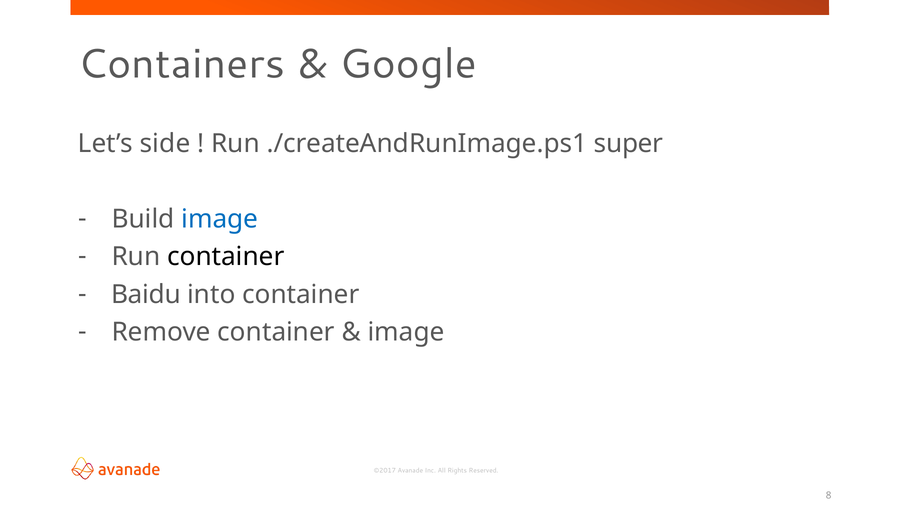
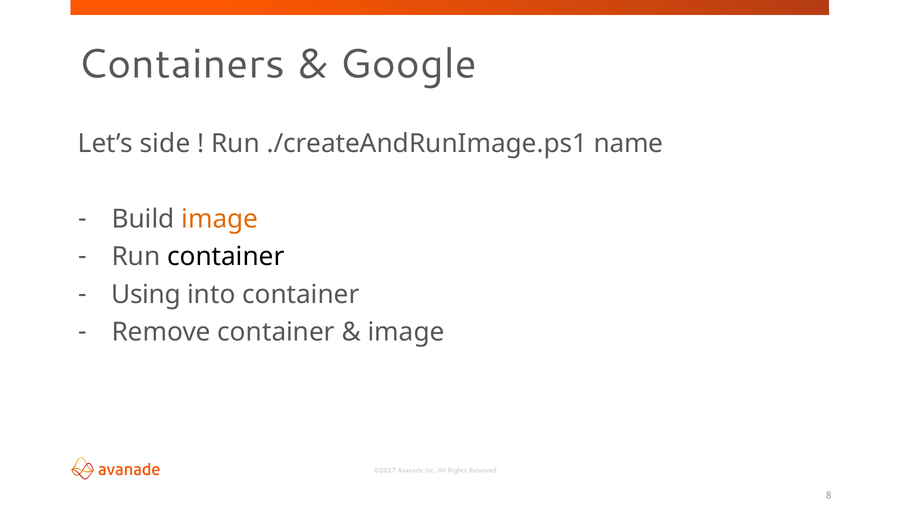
super: super -> name
image at (220, 219) colour: blue -> orange
Baidu: Baidu -> Using
